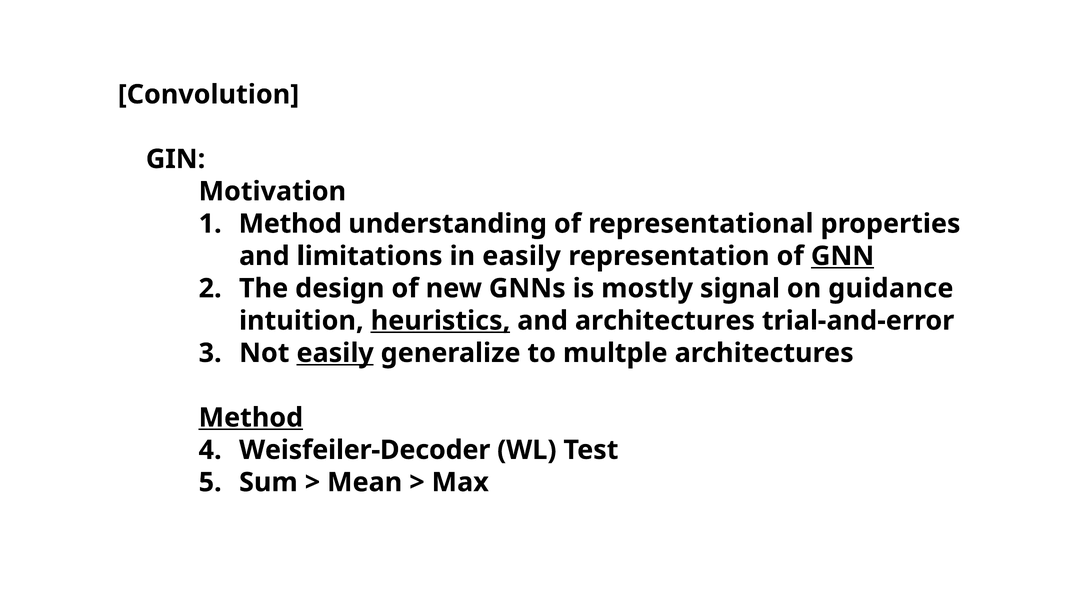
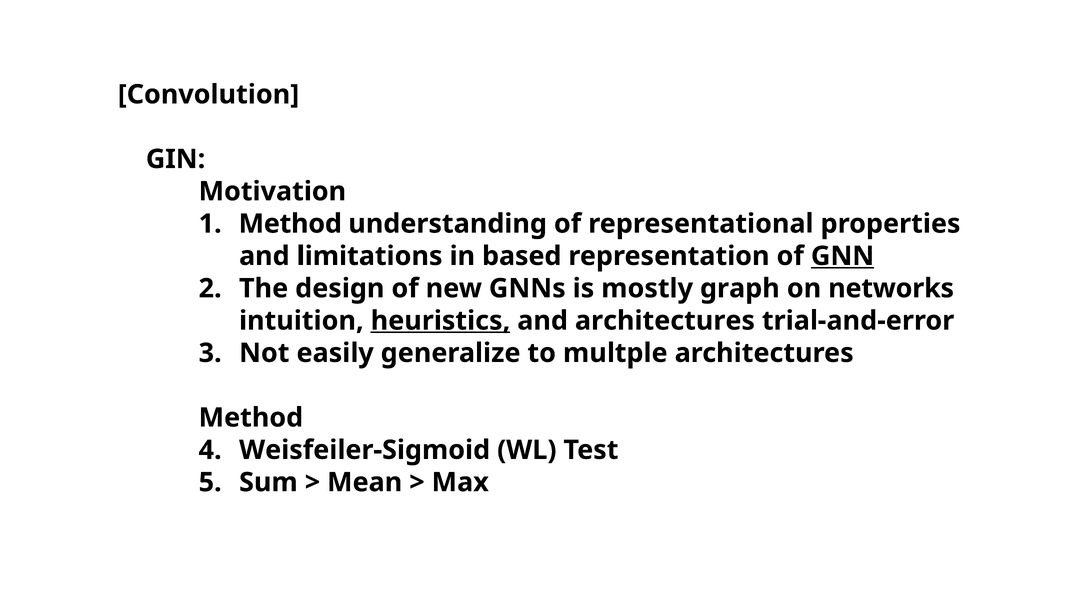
in easily: easily -> based
signal: signal -> graph
guidance: guidance -> networks
easily at (335, 353) underline: present -> none
Method at (251, 418) underline: present -> none
Weisfeiler-Decoder: Weisfeiler-Decoder -> Weisfeiler-Sigmoid
